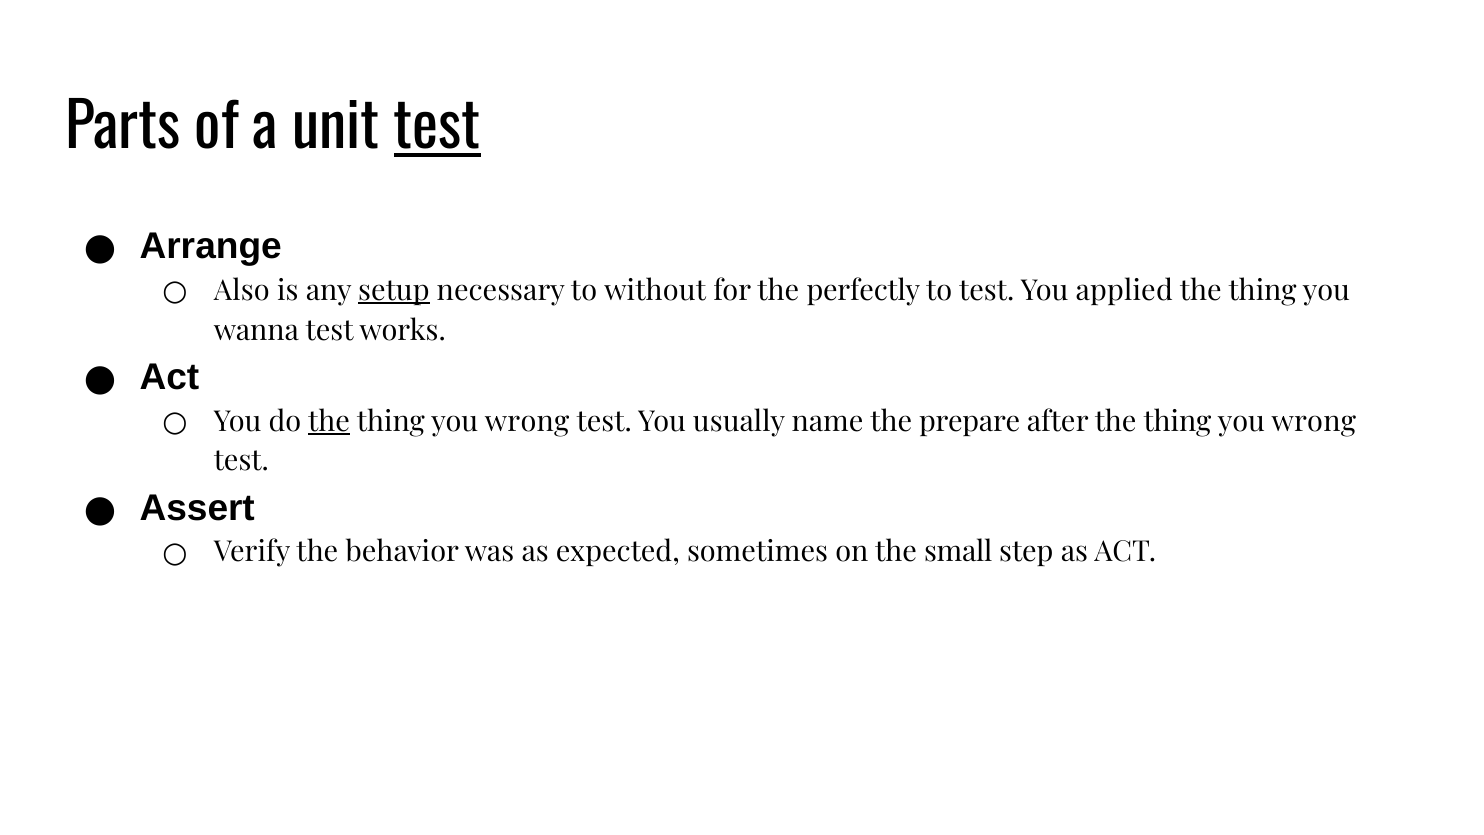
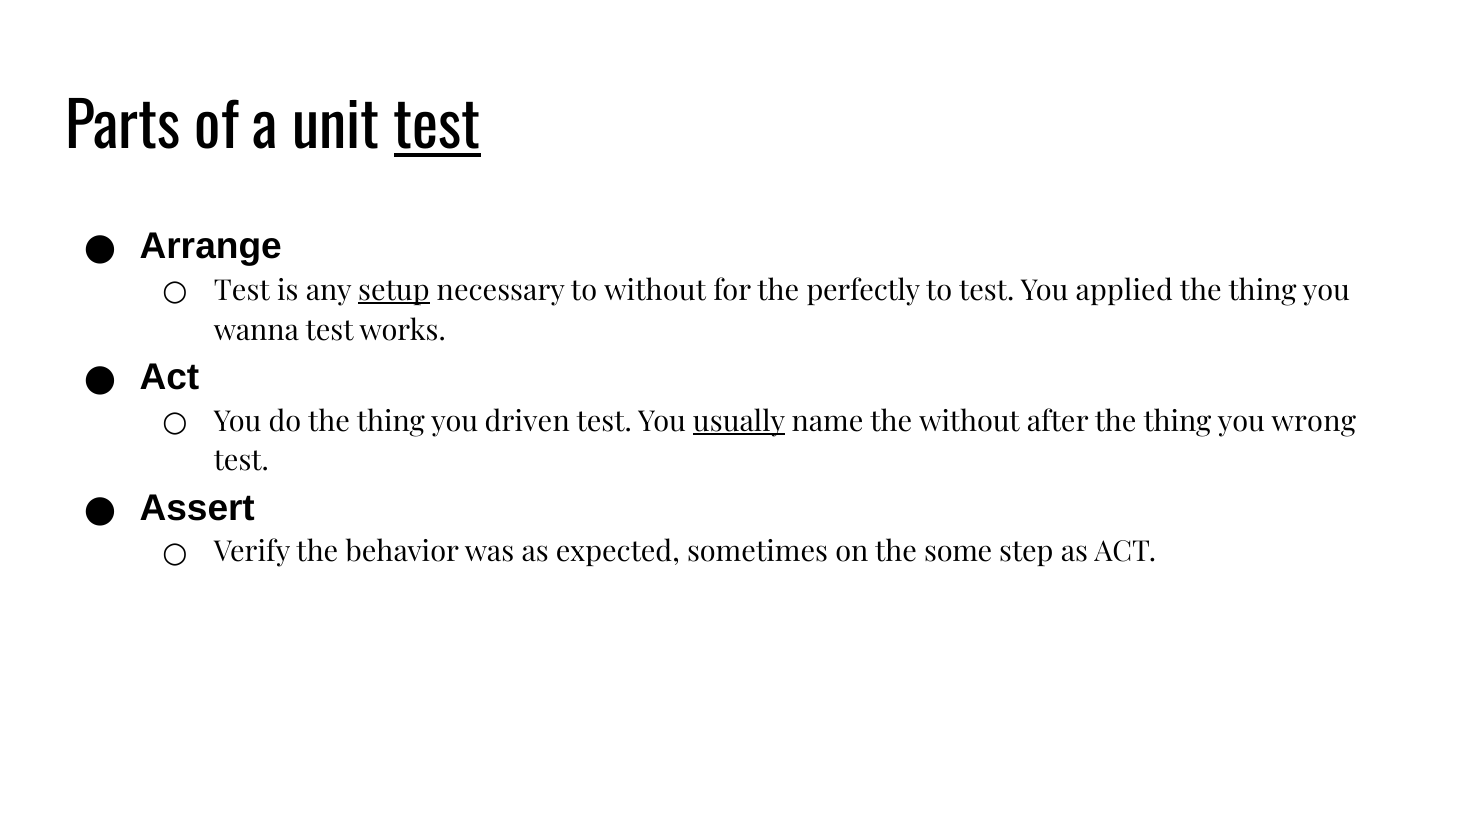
Also at (242, 291): Also -> Test
the at (329, 422) underline: present -> none
wrong at (527, 422): wrong -> driven
usually underline: none -> present
the prepare: prepare -> without
small: small -> some
